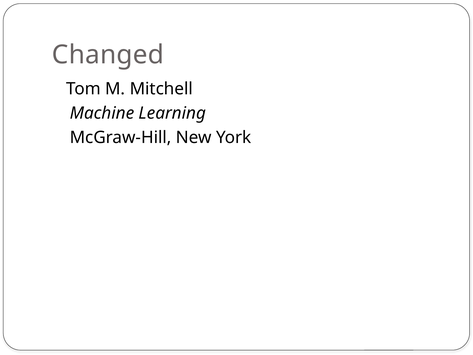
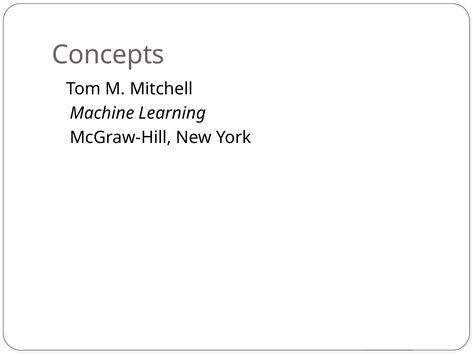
Changed: Changed -> Concepts
